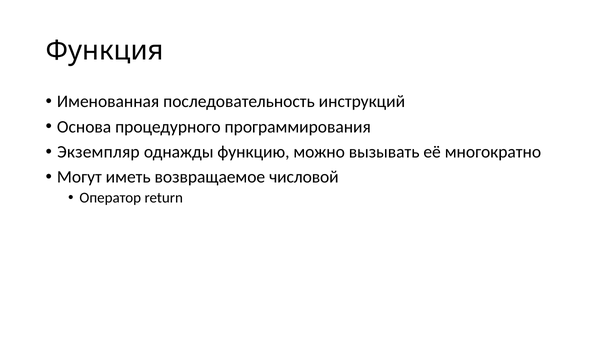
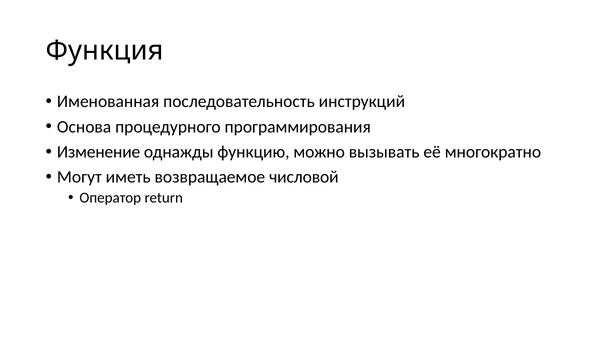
Экземпляр: Экземпляр -> Изменение
